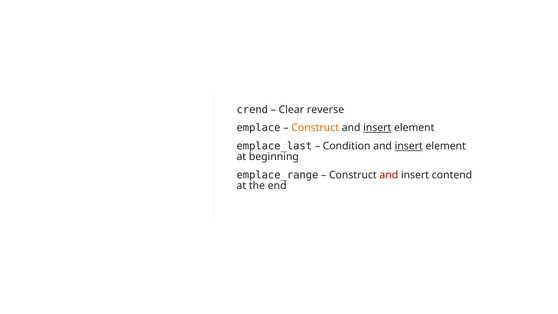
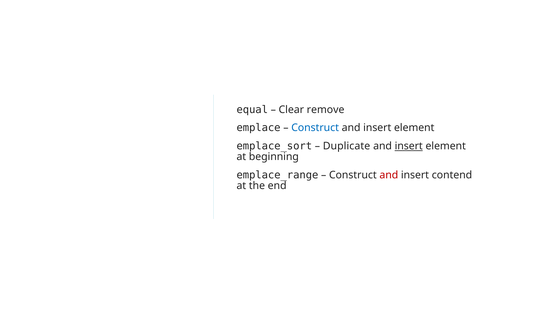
crend: crend -> equal
reverse: reverse -> remove
Construct at (315, 128) colour: orange -> blue
insert at (377, 128) underline: present -> none
emplace_last: emplace_last -> emplace_sort
Condition: Condition -> Duplicate
